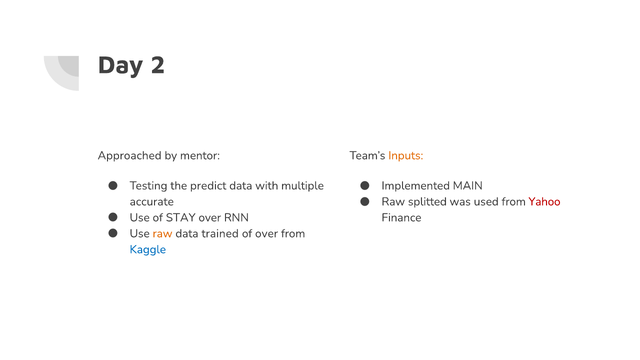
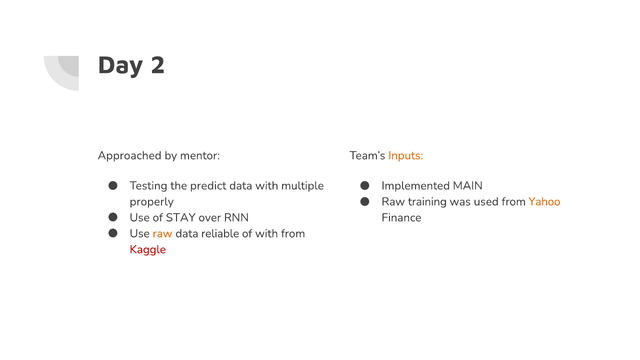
splitted: splitted -> training
Yahoo colour: red -> orange
accurate: accurate -> properly
trained: trained -> reliable
of over: over -> with
Kaggle colour: blue -> red
